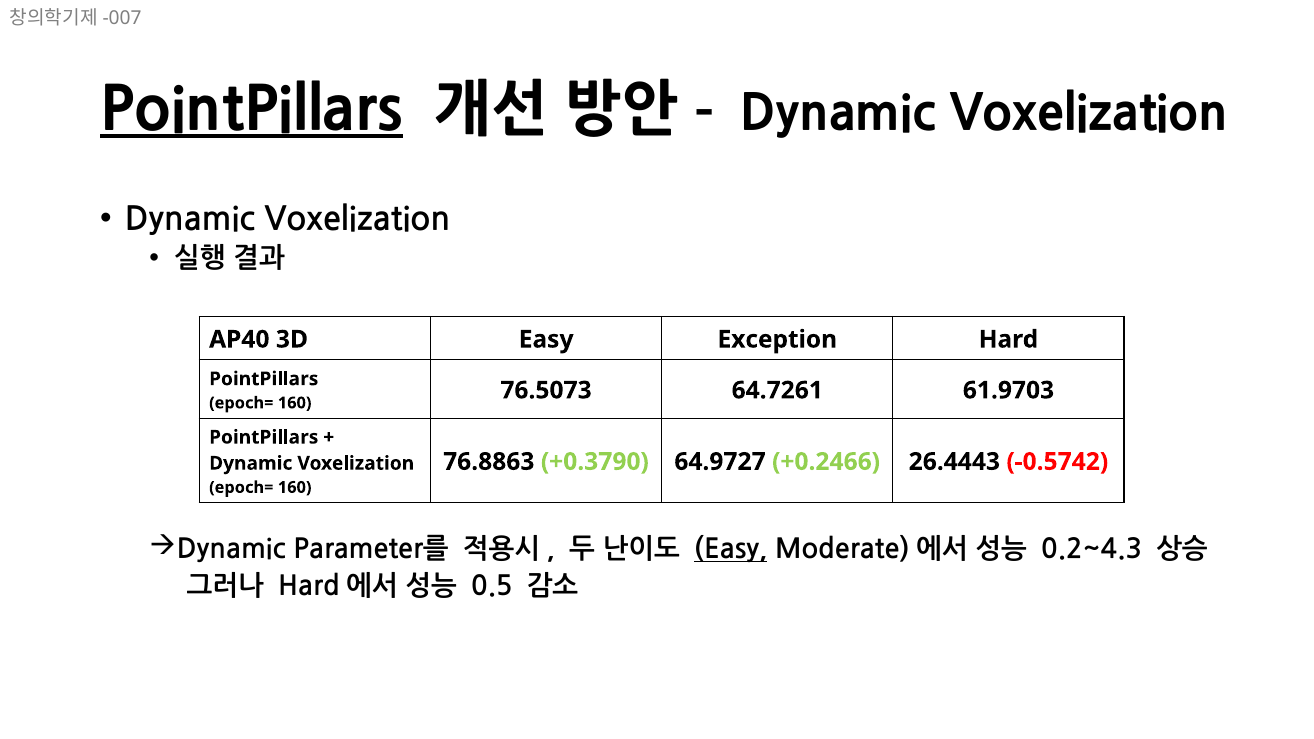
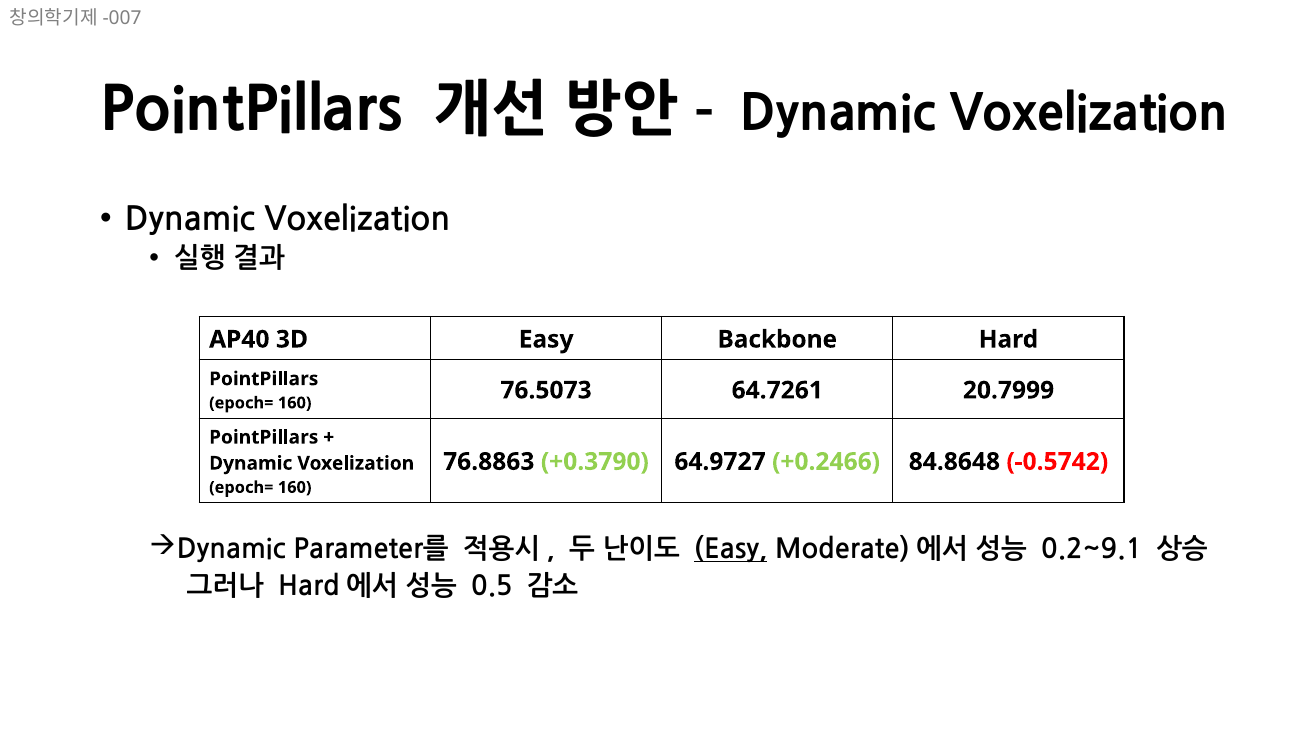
PointPillars at (252, 110) underline: present -> none
Exception: Exception -> Backbone
61.9703: 61.9703 -> 20.7999
26.4443: 26.4443 -> 84.8648
0.2~4.3: 0.2~4.3 -> 0.2~9.1
